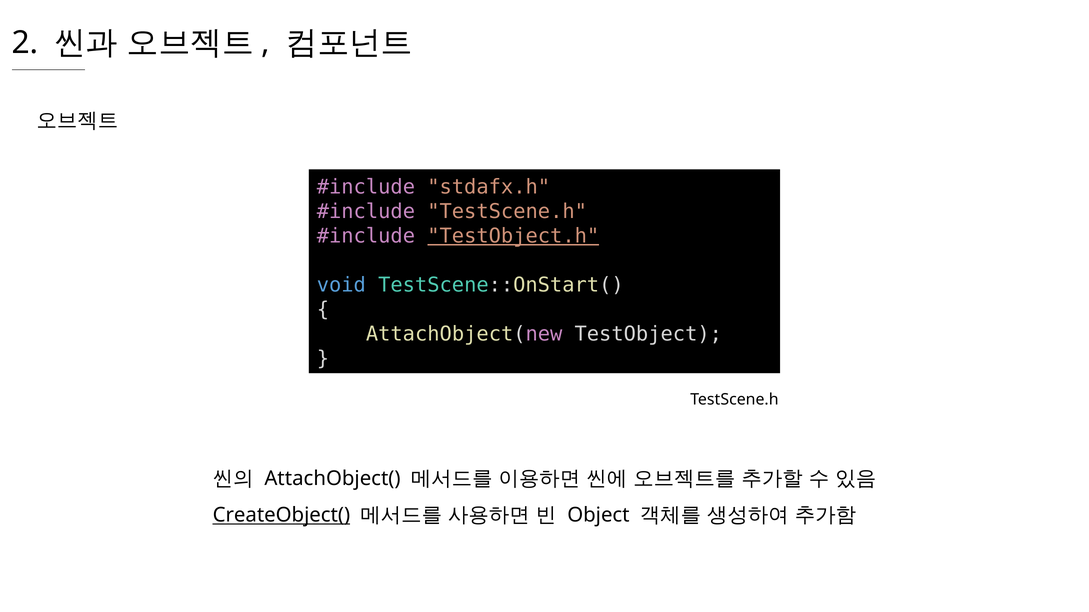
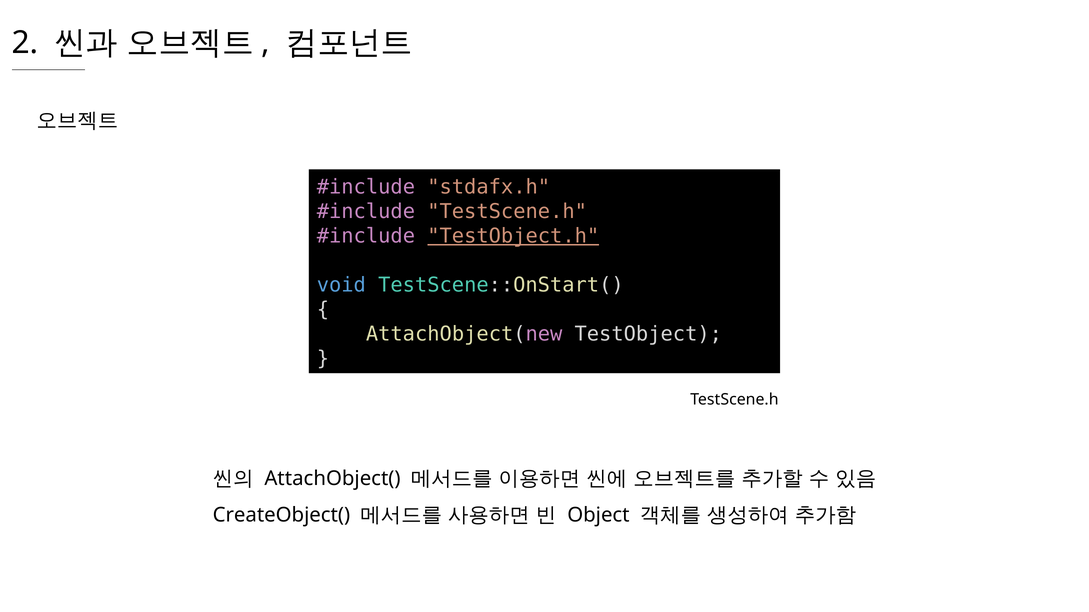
CreateObject( underline: present -> none
